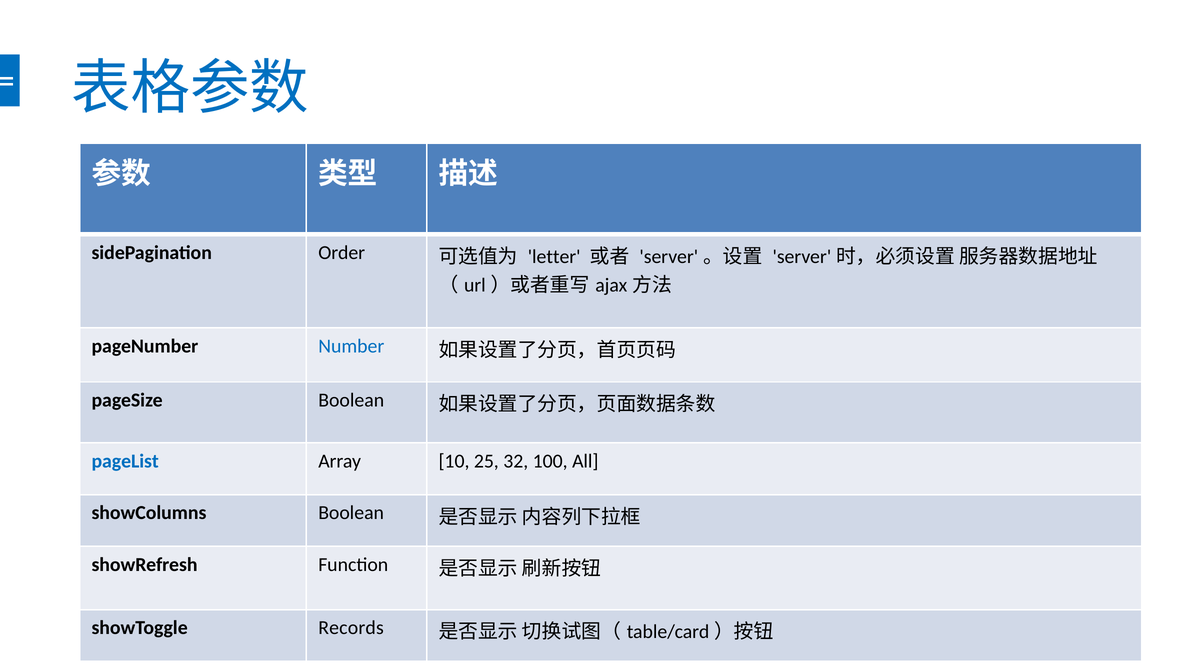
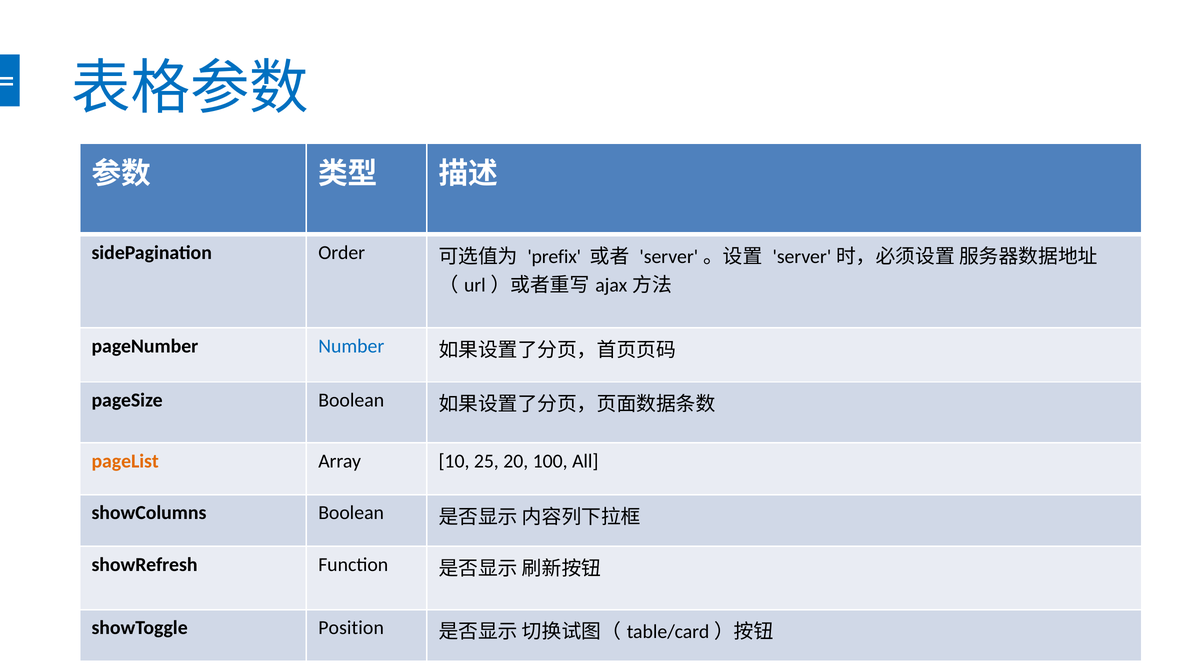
letter: letter -> prefix
pageList colour: blue -> orange
32: 32 -> 20
Records: Records -> Position
